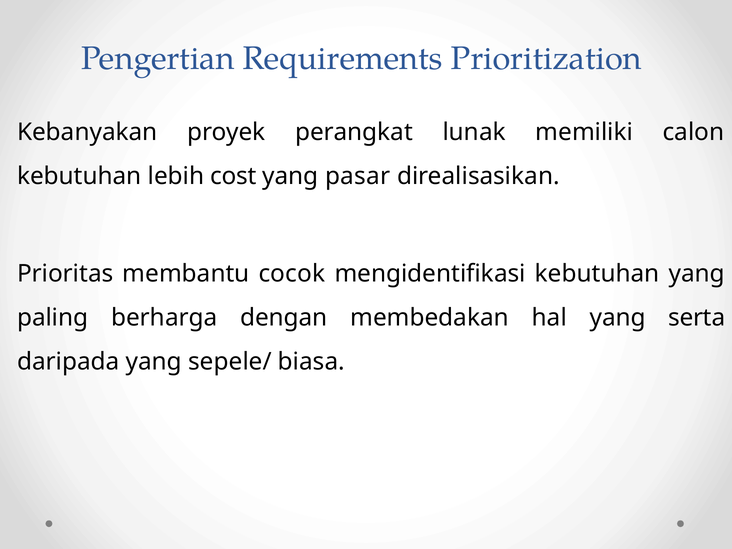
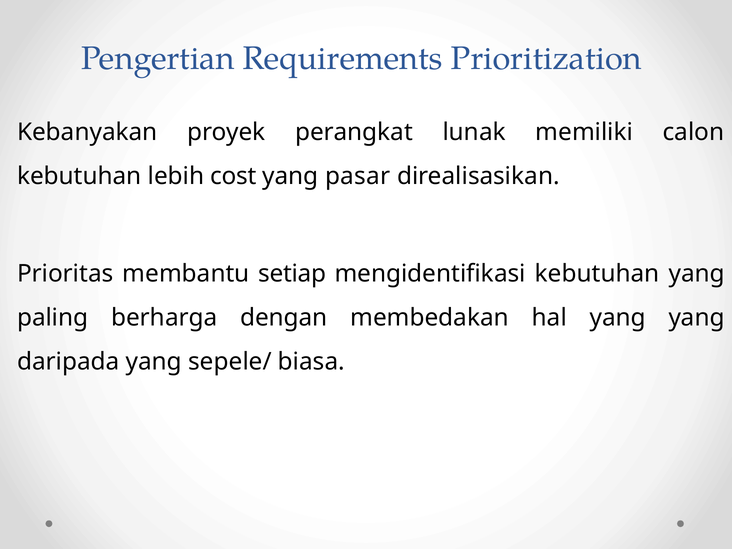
cocok: cocok -> setiap
yang serta: serta -> yang
